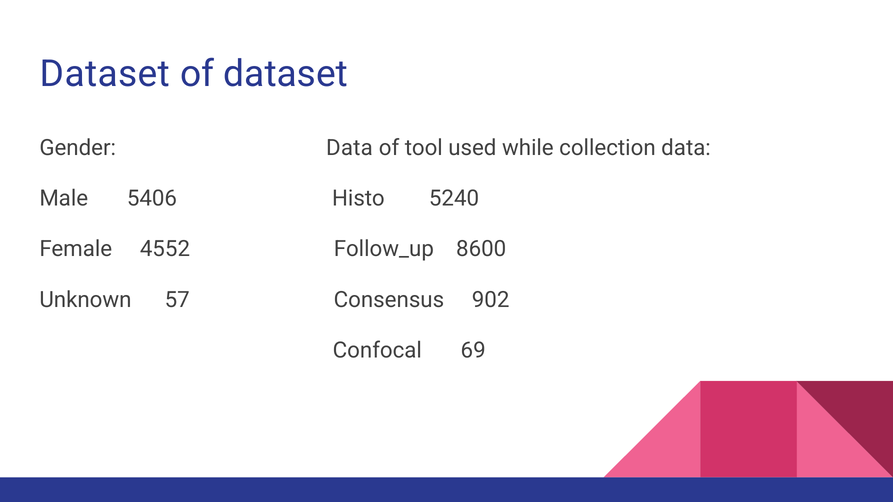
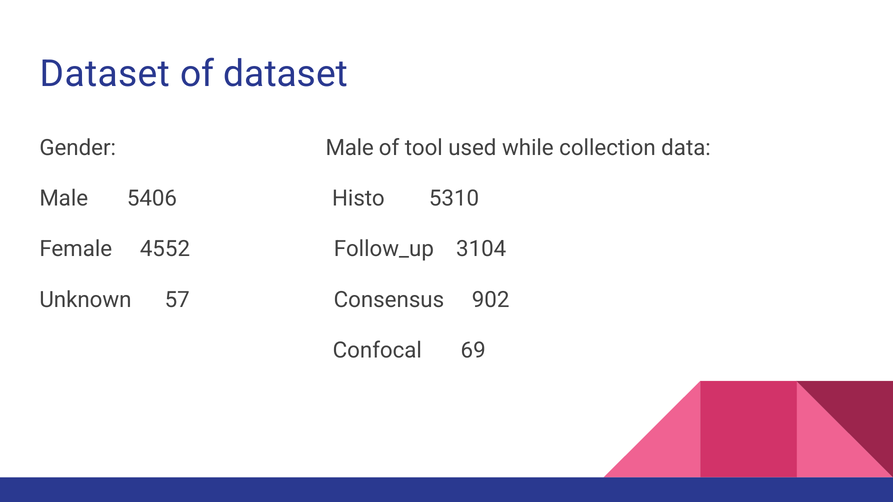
Gender Data: Data -> Male
5240: 5240 -> 5310
8600: 8600 -> 3104
